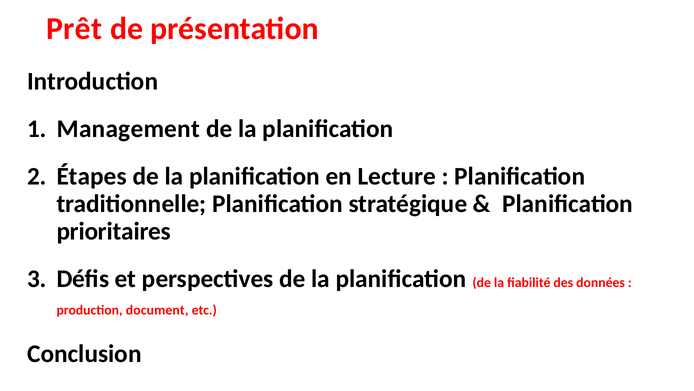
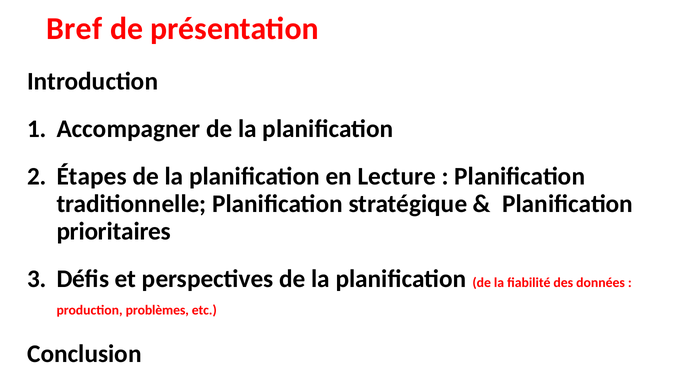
Prêt: Prêt -> Bref
Management: Management -> Accompagner
document: document -> problèmes
